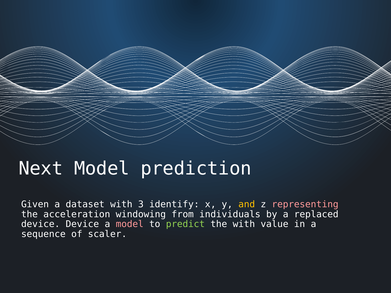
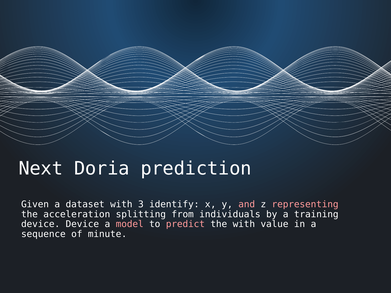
Next Model: Model -> Doria
and colour: yellow -> pink
windowing: windowing -> splitting
replaced: replaced -> training
predict colour: light green -> pink
scaler: scaler -> minute
